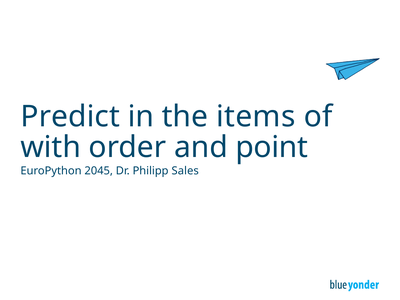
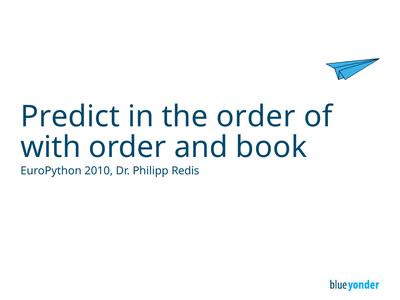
the items: items -> order
point: point -> book
2045: 2045 -> 2010
Sales: Sales -> Redis
